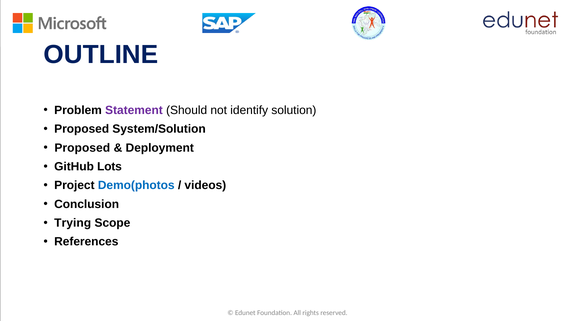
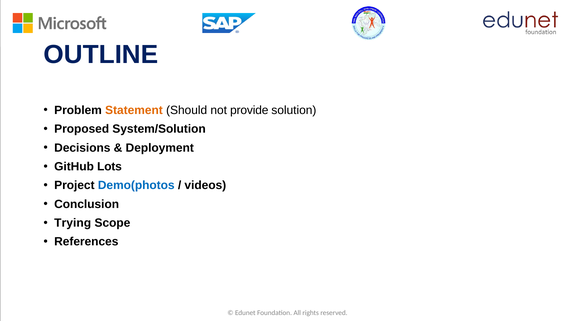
Statement colour: purple -> orange
identify: identify -> provide
Proposed at (82, 148): Proposed -> Decisions
